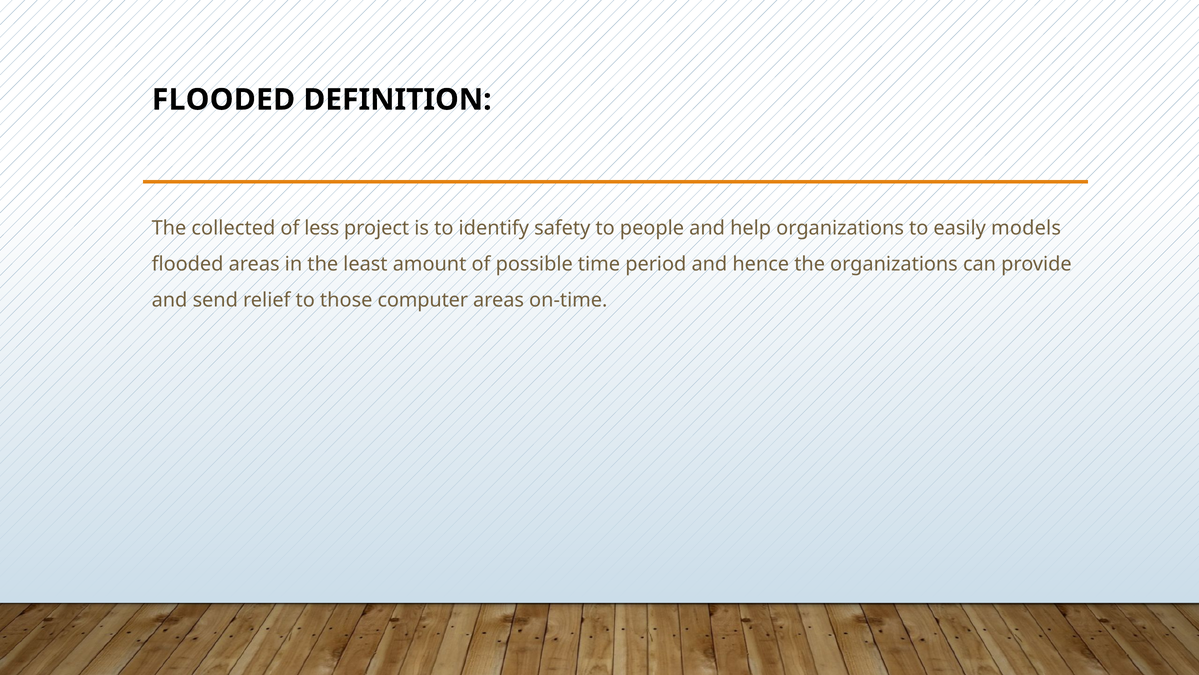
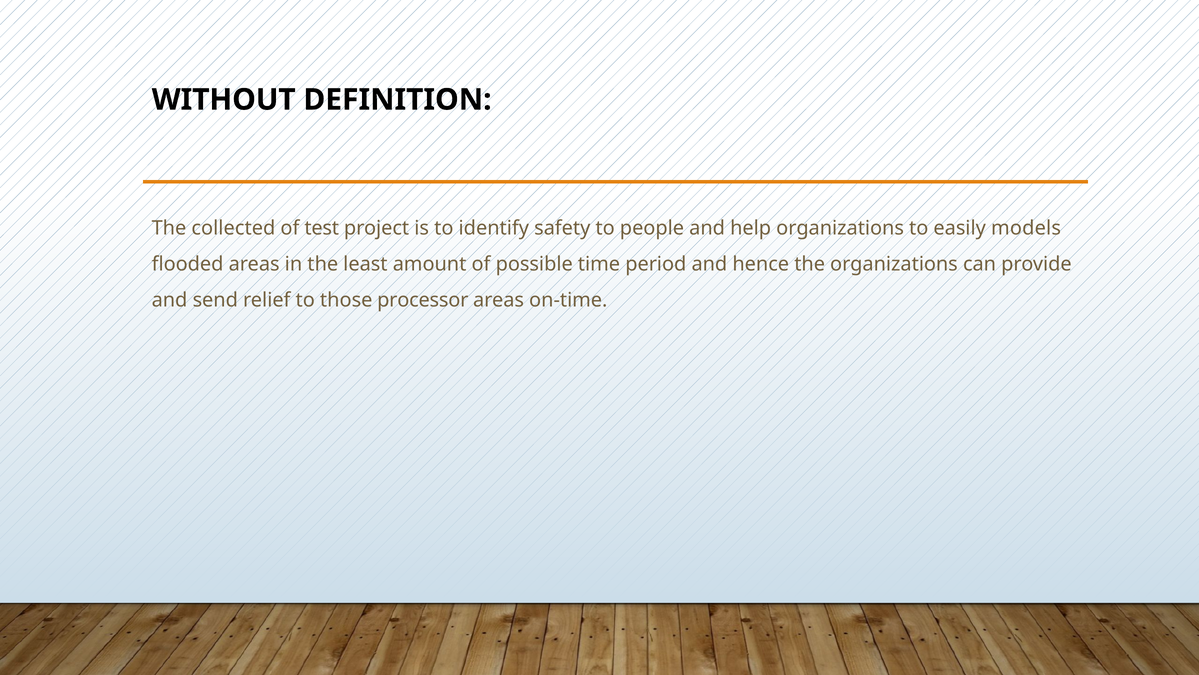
FLOODED at (223, 100): FLOODED -> WITHOUT
less: less -> test
computer: computer -> processor
